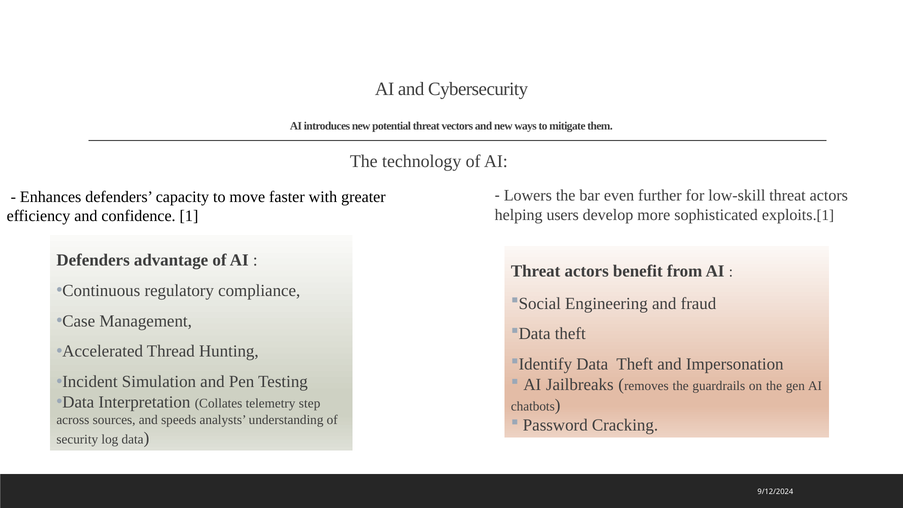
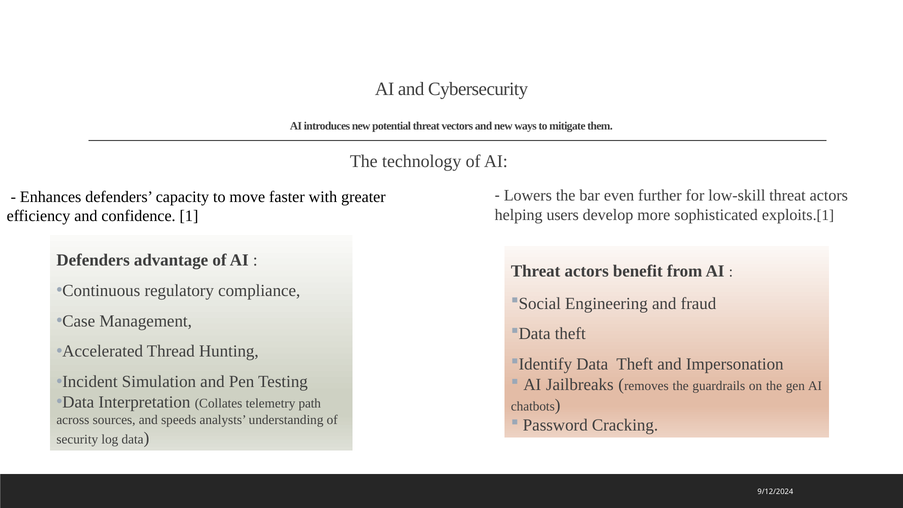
step: step -> path
